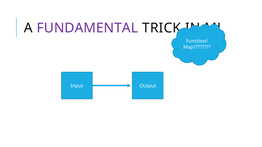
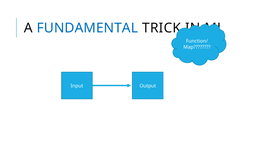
FUNDAMENTAL colour: purple -> blue
